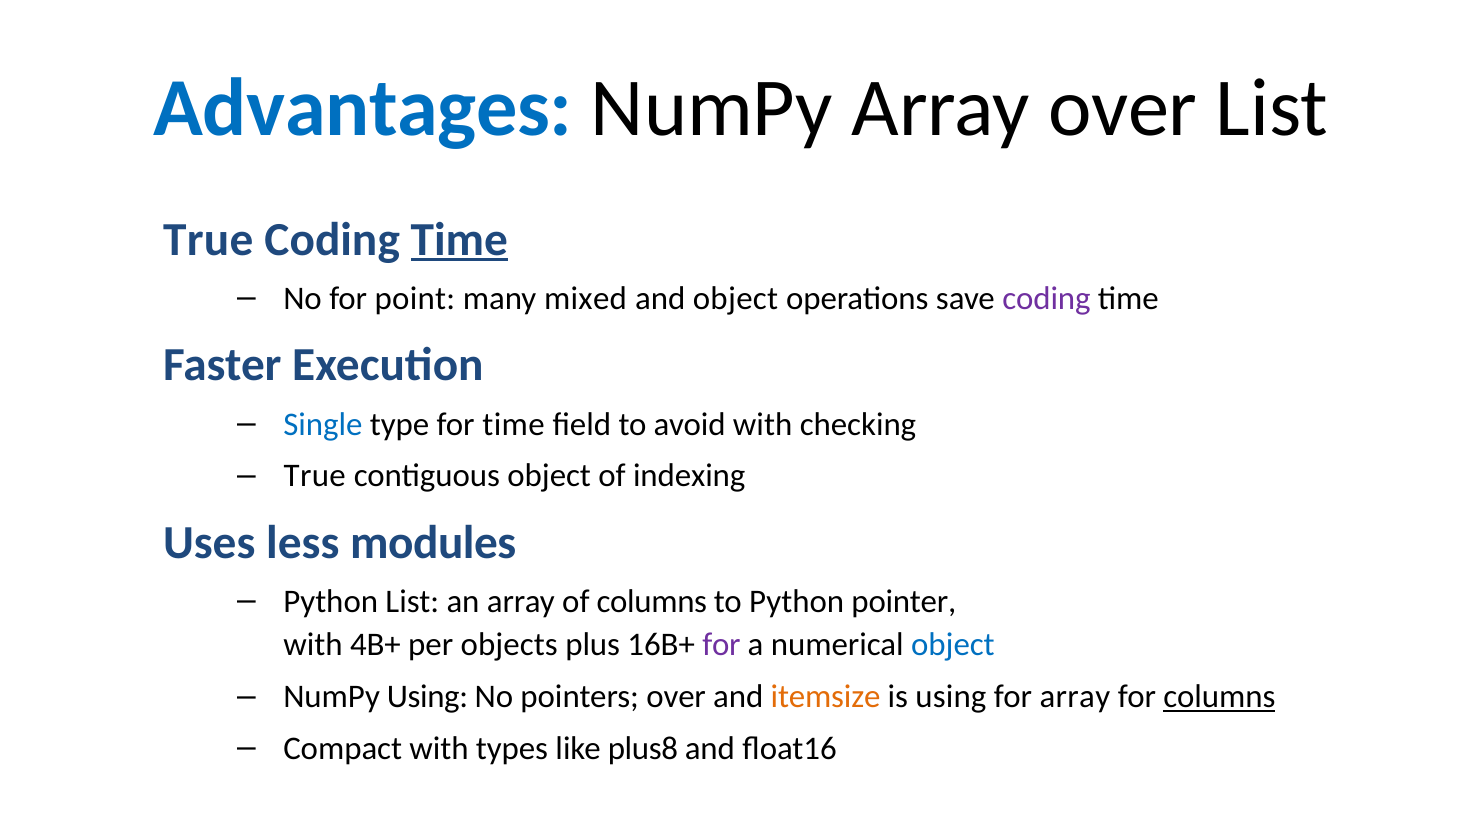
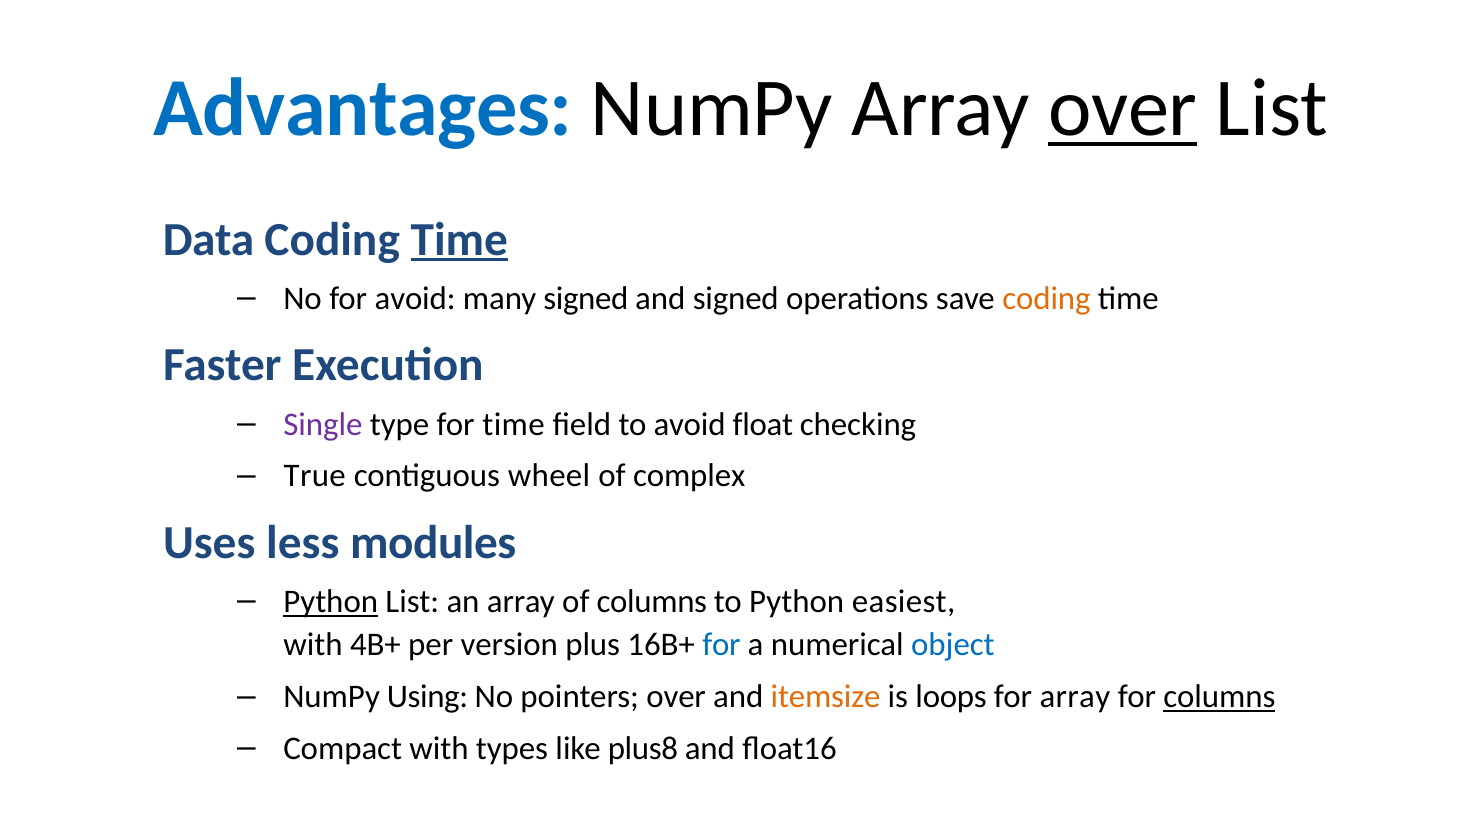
over at (1123, 109) underline: none -> present
True at (208, 239): True -> Data
for point: point -> avoid
many mixed: mixed -> signed
and object: object -> signed
coding at (1046, 299) colour: purple -> orange
Single colour: blue -> purple
avoid with: with -> float
contiguous object: object -> wheel
indexing: indexing -> complex
Python at (331, 601) underline: none -> present
pointer: pointer -> easiest
objects: objects -> version
for at (721, 645) colour: purple -> blue
is using: using -> loops
